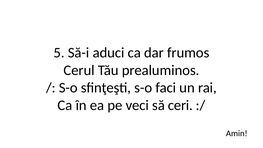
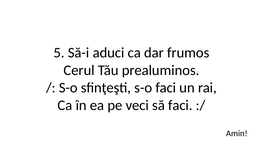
să ceri: ceri -> faci
